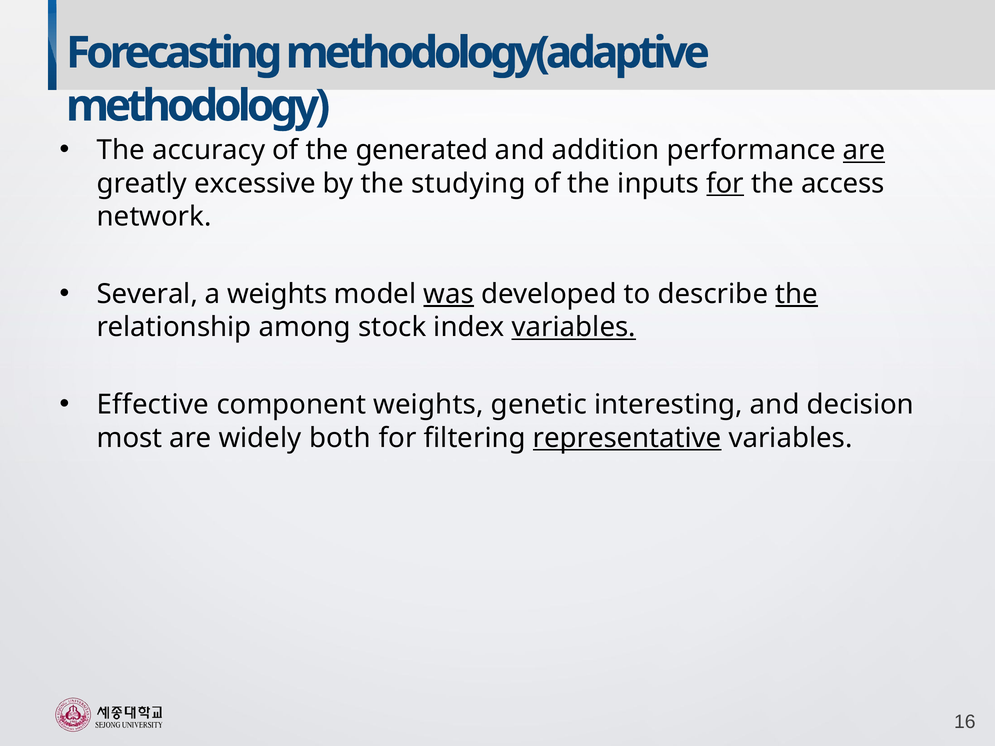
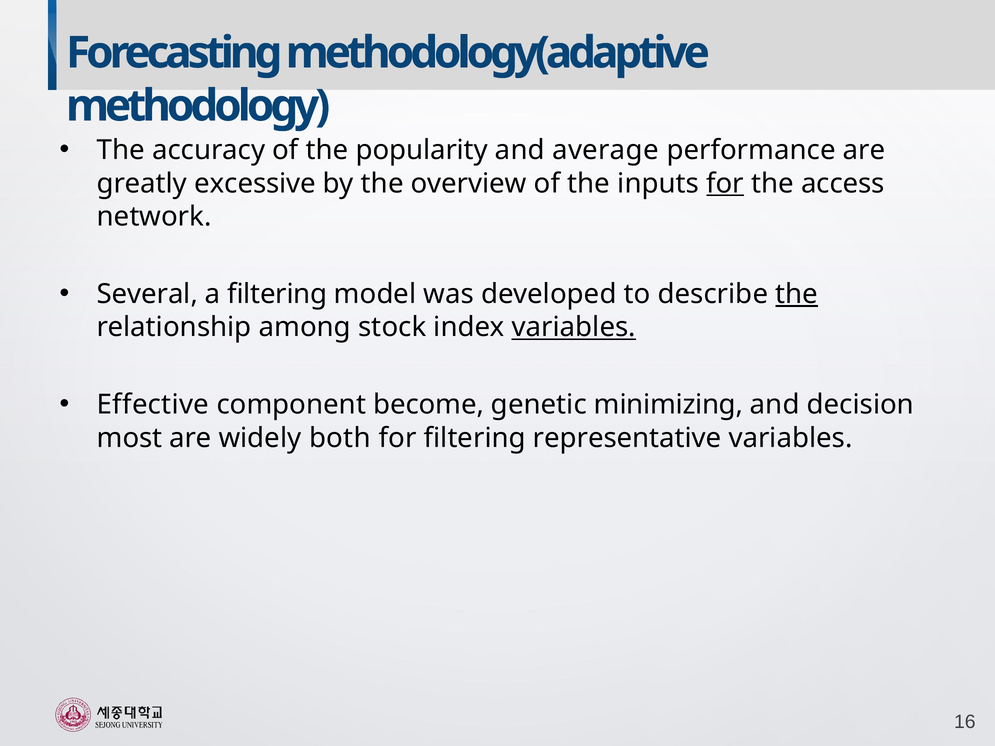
generated: generated -> popularity
addition: addition -> average
are at (864, 150) underline: present -> none
studying: studying -> overview
a weights: weights -> filtering
was underline: present -> none
component weights: weights -> become
interesting: interesting -> minimizing
representative underline: present -> none
